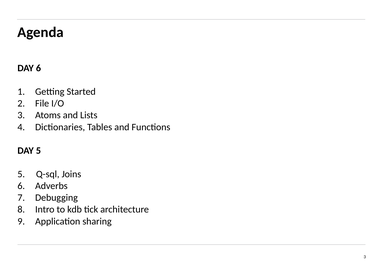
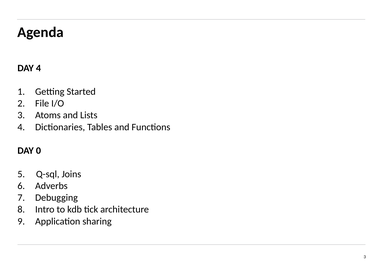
DAY 6: 6 -> 4
DAY 5: 5 -> 0
